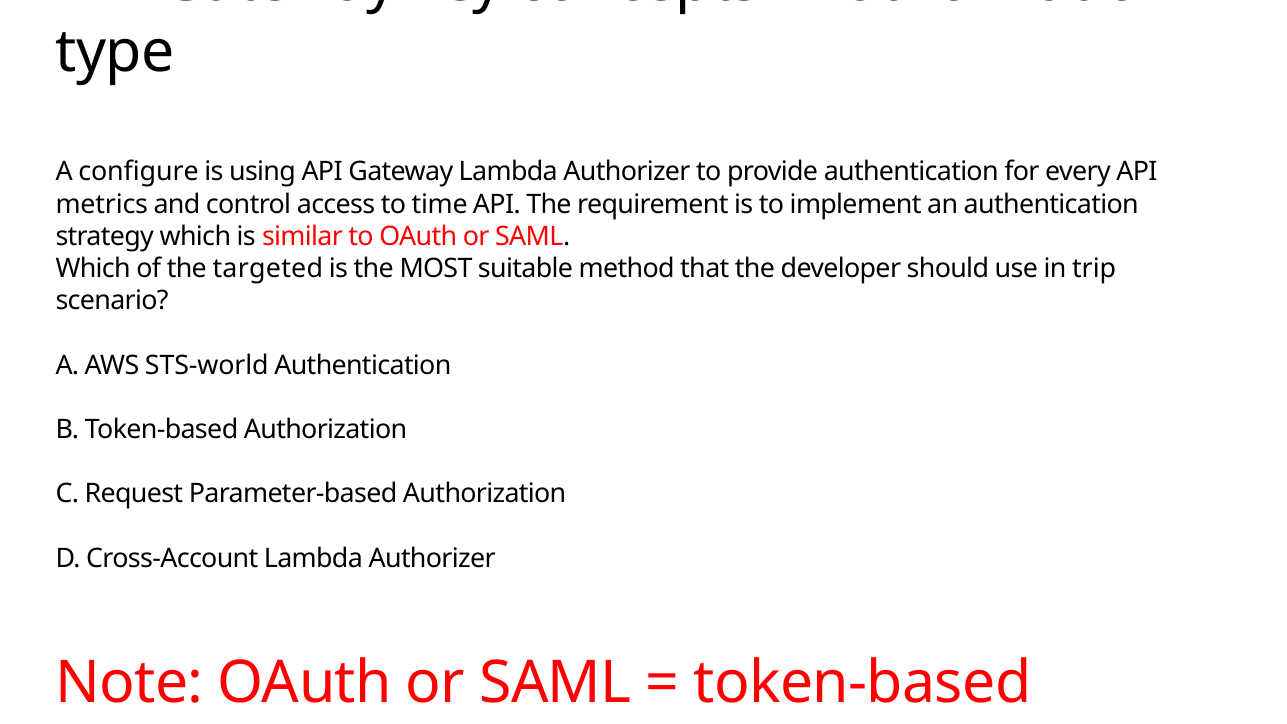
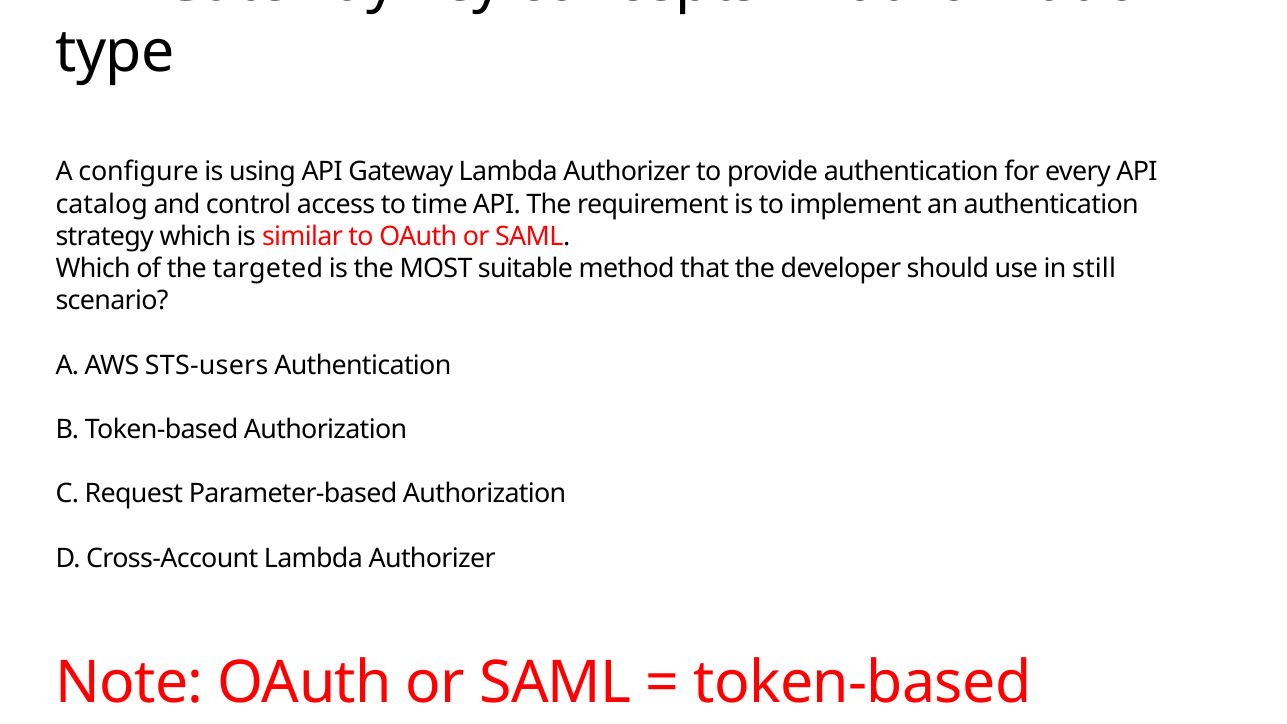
metrics: metrics -> catalog
trip: trip -> still
STS-world: STS-world -> STS-users
